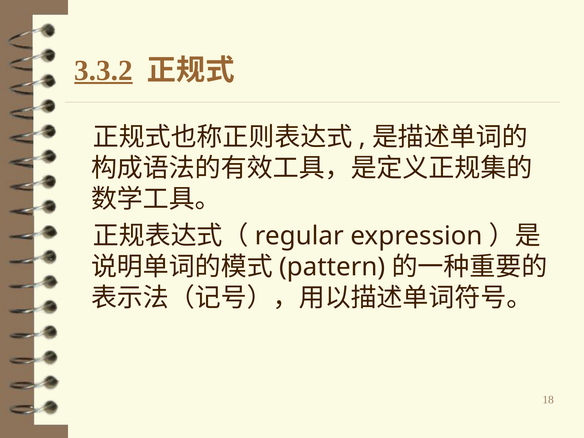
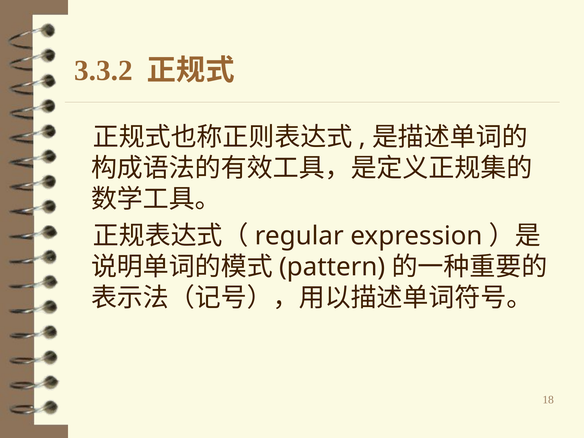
3.3.2 underline: present -> none
